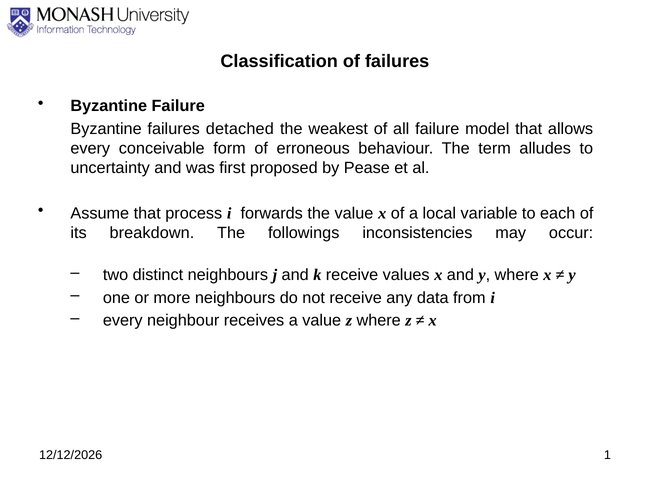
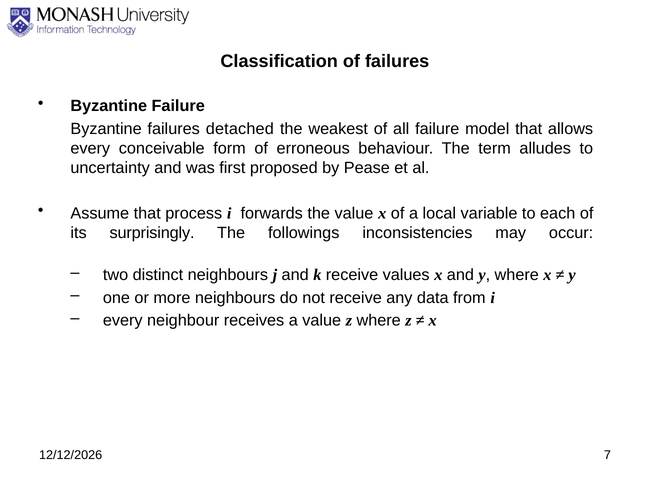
breakdown: breakdown -> surprisingly
1: 1 -> 7
